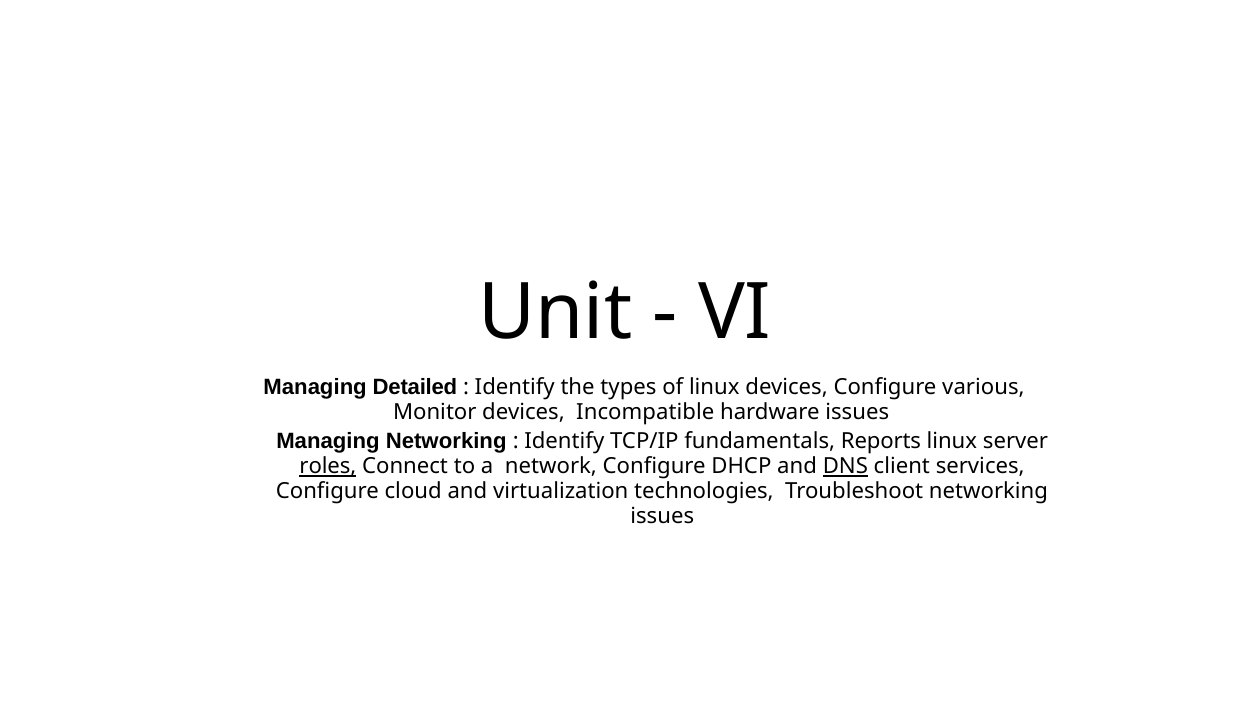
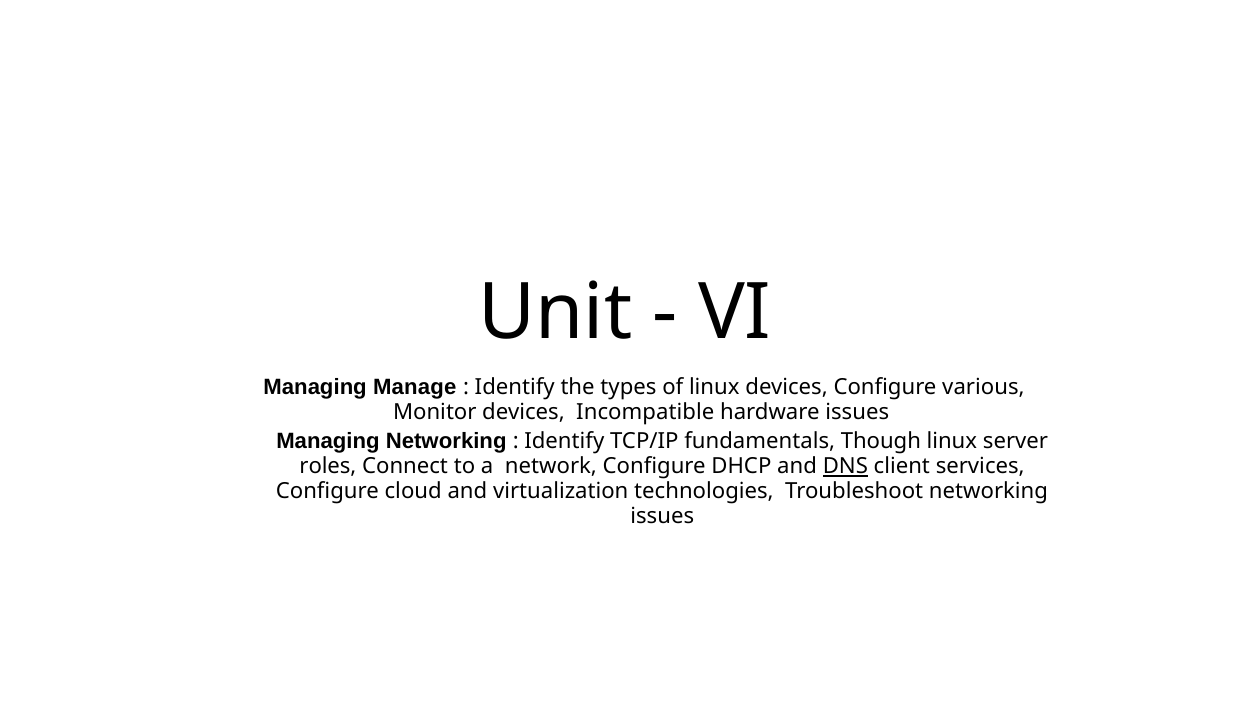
Detailed: Detailed -> Manage
Reports: Reports -> Though
roles underline: present -> none
